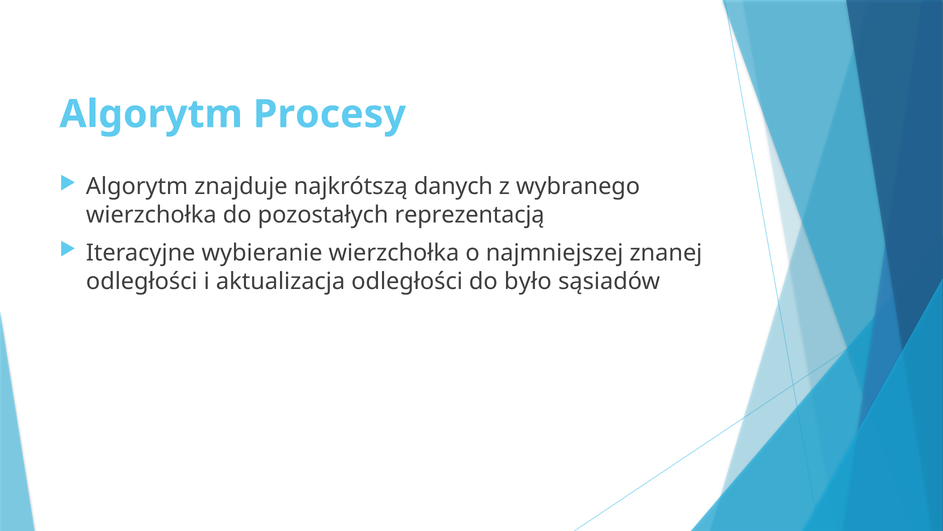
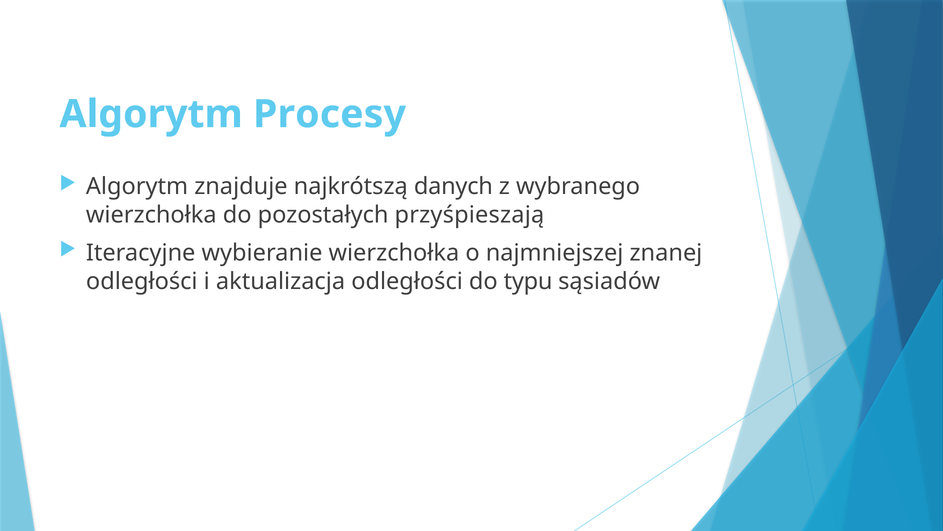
reprezentacją: reprezentacją -> przyśpieszają
było: było -> typu
